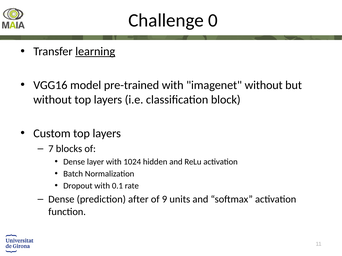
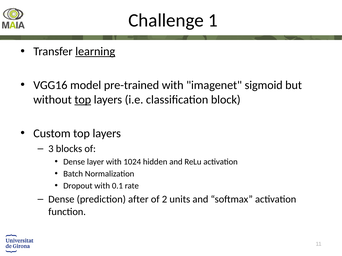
0: 0 -> 1
imagenet without: without -> sigmoid
top at (83, 100) underline: none -> present
7: 7 -> 3
9: 9 -> 2
